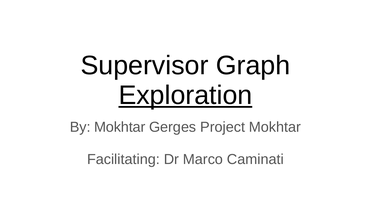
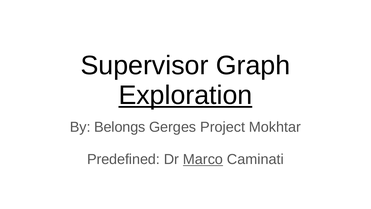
By Mokhtar: Mokhtar -> Belongs
Facilitating: Facilitating -> Predefined
Marco underline: none -> present
